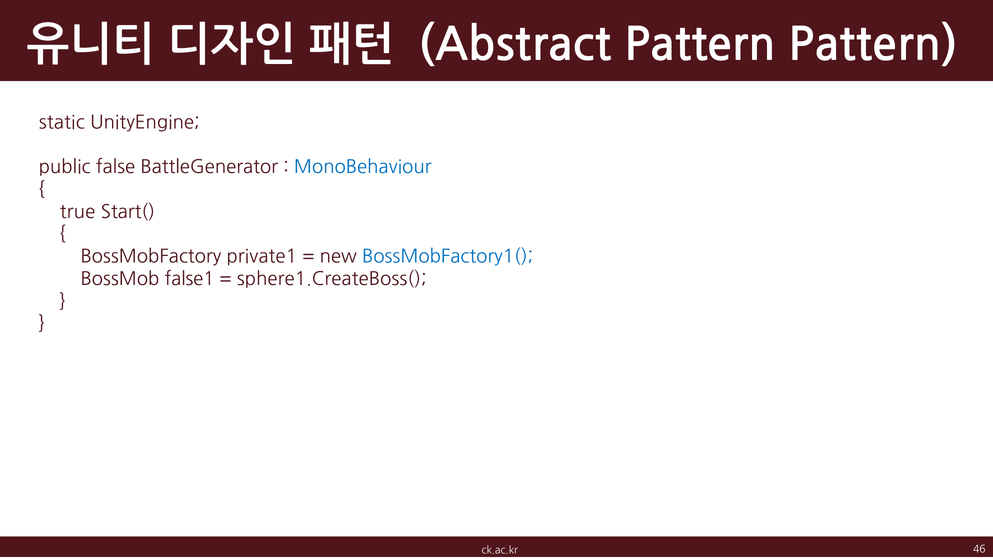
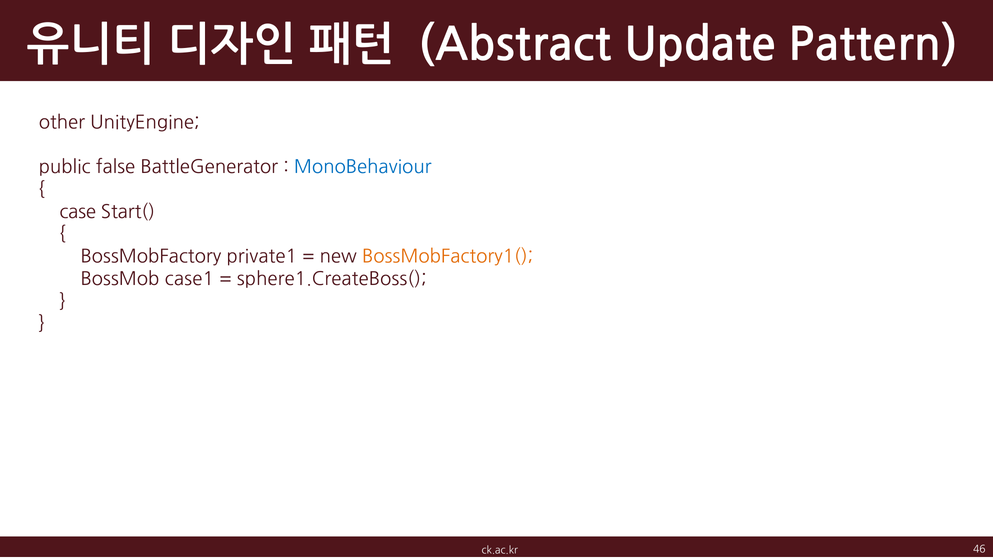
Abstract Pattern: Pattern -> Update
static: static -> other
true: true -> case
BossMobFactory1( colour: blue -> orange
false1: false1 -> case1
